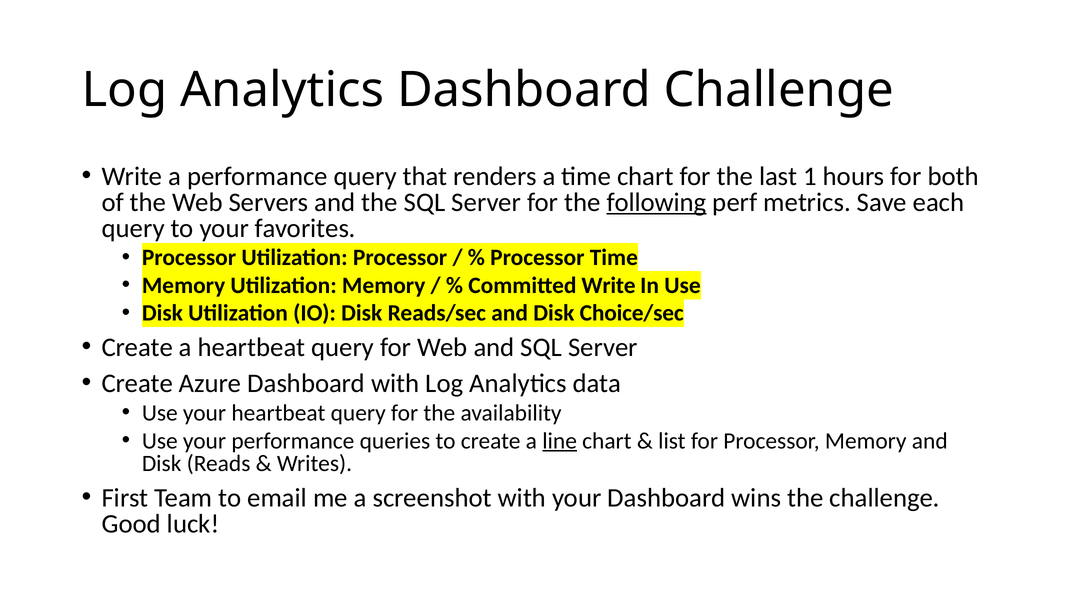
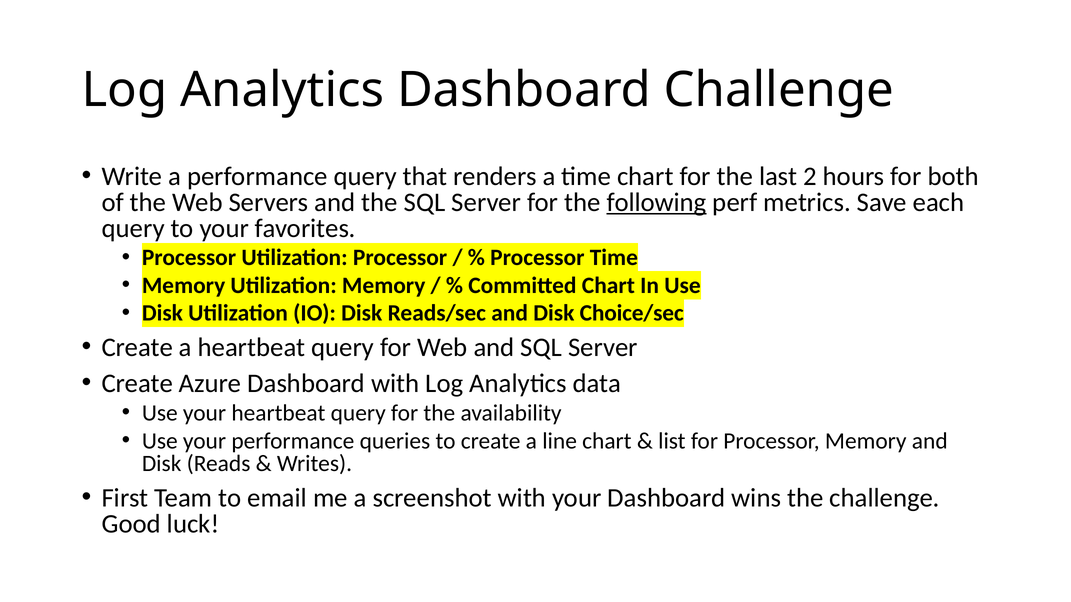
1: 1 -> 2
Committed Write: Write -> Chart
line underline: present -> none
